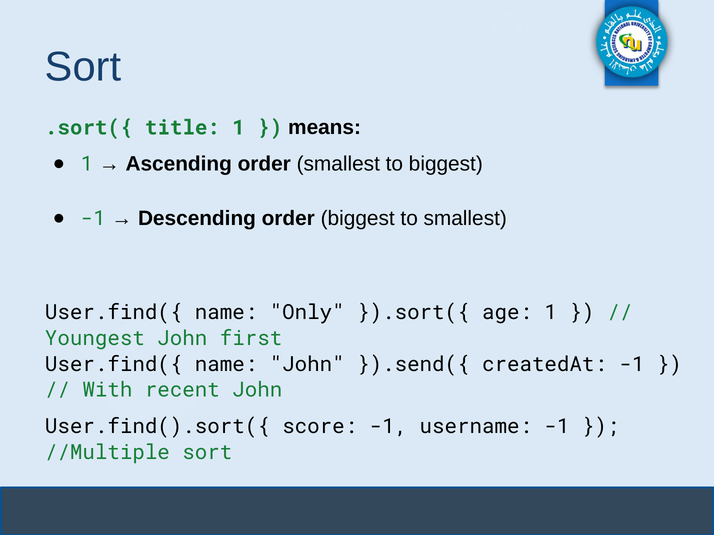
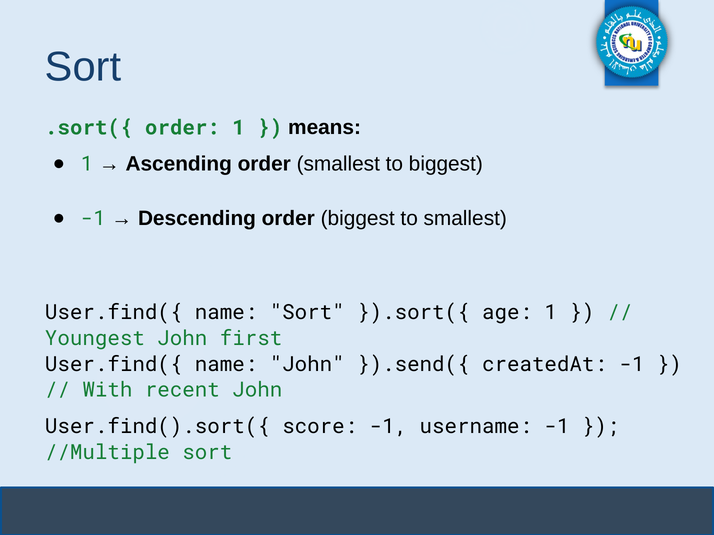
.sort({ title: title -> order
name Only: Only -> Sort
